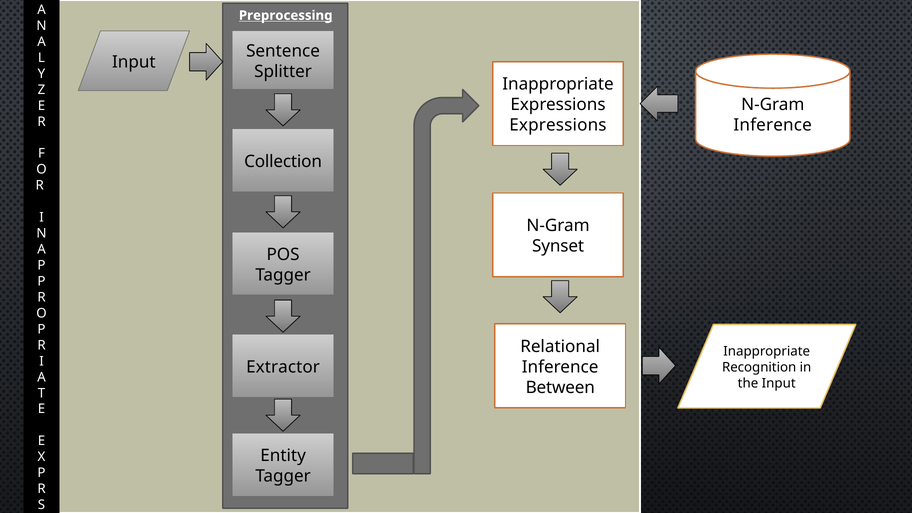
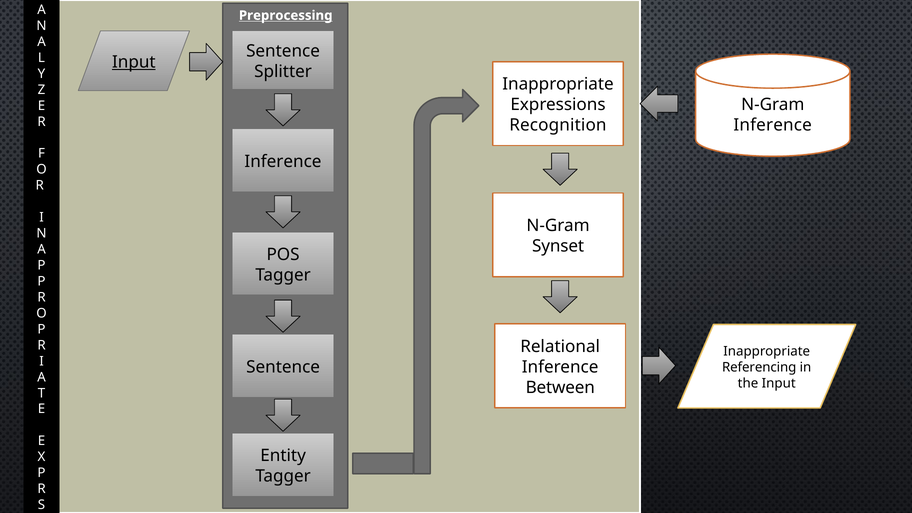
Input at (134, 62) underline: none -> present
Expressions at (558, 125): Expressions -> Recognition
Collection at (283, 161): Collection -> Inference
Extractor at (283, 367): Extractor -> Sentence
Recognition: Recognition -> Referencing
